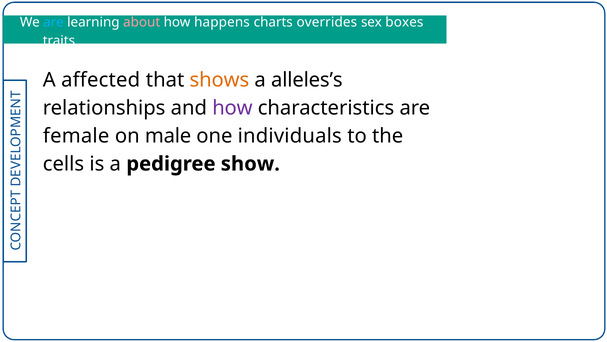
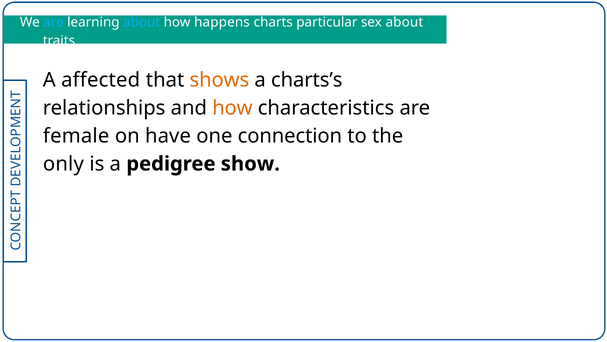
about at (142, 22) colour: pink -> light blue
overrides: overrides -> particular
sex boxes: boxes -> about
alleles’s: alleles’s -> charts’s
how at (232, 108) colour: purple -> orange
male: male -> have
individuals: individuals -> connection
cells: cells -> only
